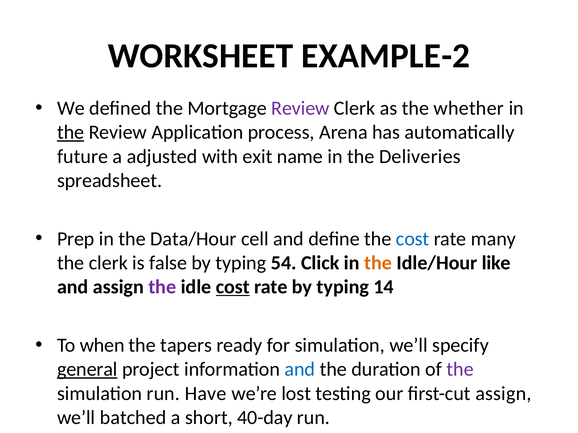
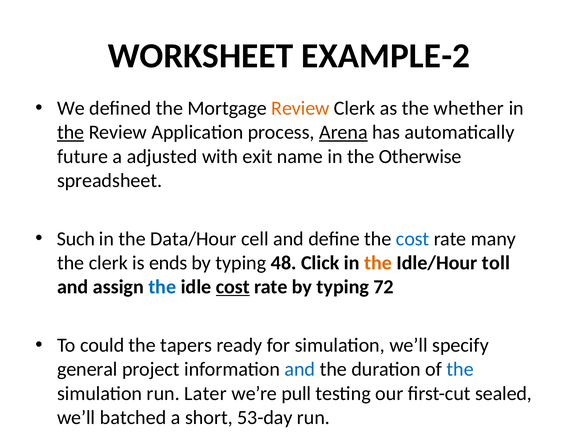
Review at (300, 108) colour: purple -> orange
Arena underline: none -> present
Deliveries: Deliveries -> Otherwise
Prep: Prep -> Such
false: false -> ends
54: 54 -> 48
like: like -> toll
the at (162, 287) colour: purple -> blue
14: 14 -> 72
when: when -> could
general underline: present -> none
the at (460, 370) colour: purple -> blue
Have: Have -> Later
lost: lost -> pull
first-cut assign: assign -> sealed
40-day: 40-day -> 53-day
